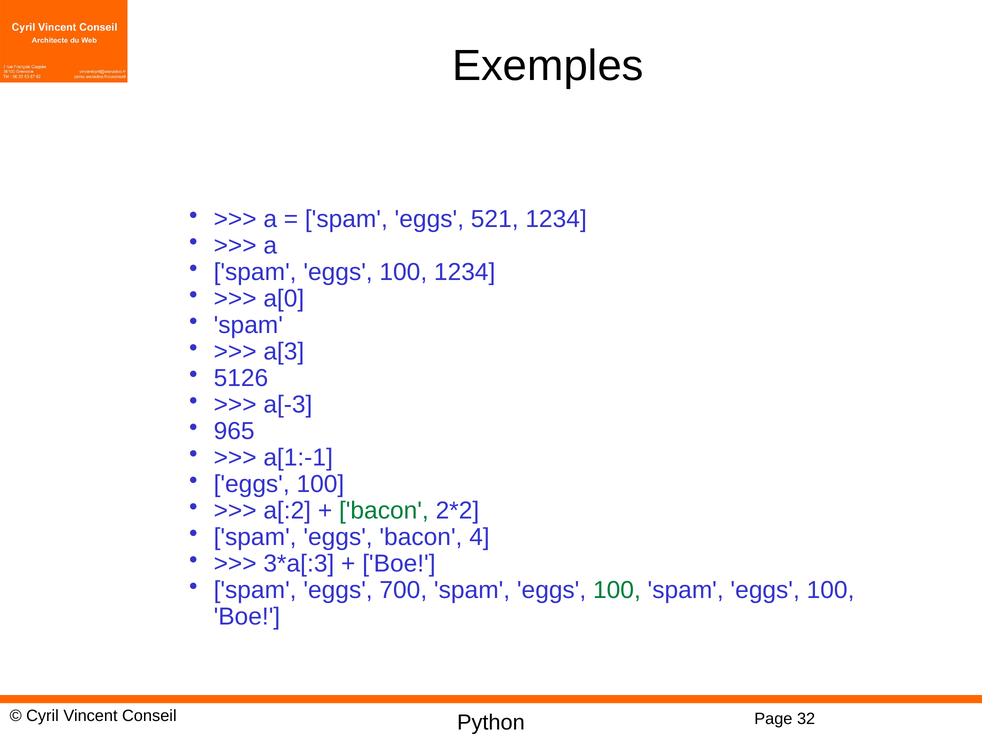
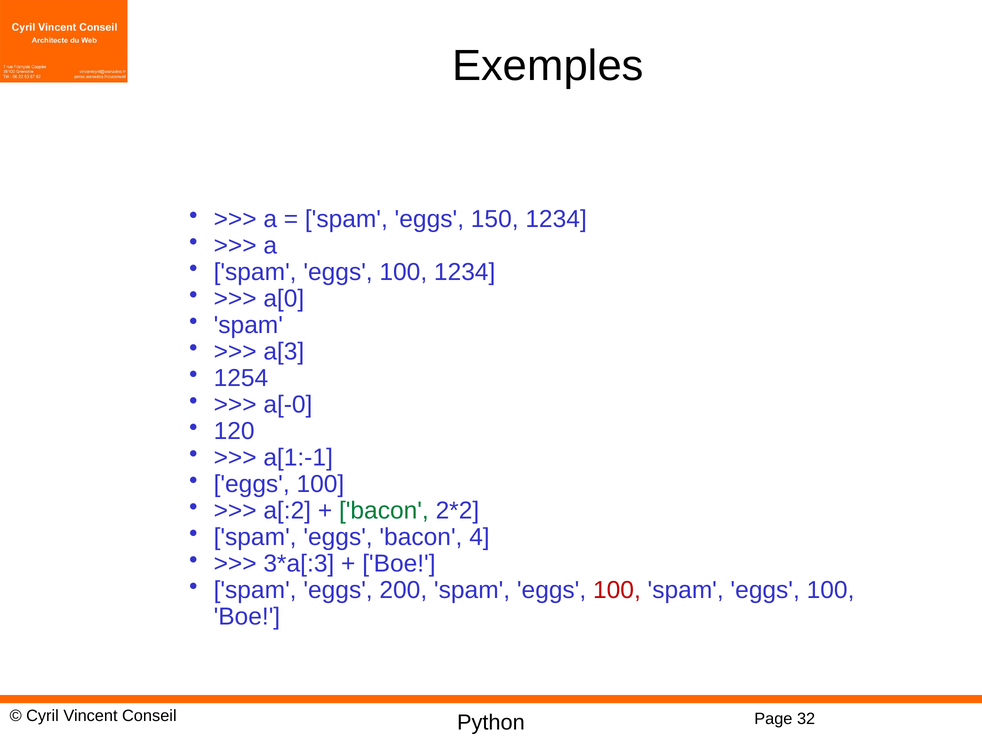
521: 521 -> 150
5126: 5126 -> 1254
a[-3: a[-3 -> a[-0
965: 965 -> 120
700: 700 -> 200
100 at (617, 591) colour: green -> red
